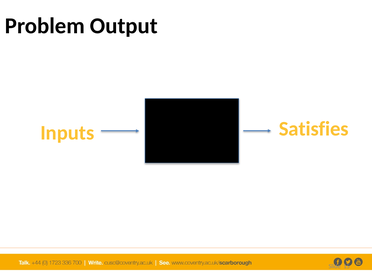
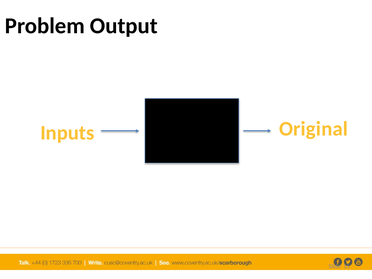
Satisfies: Satisfies -> Original
